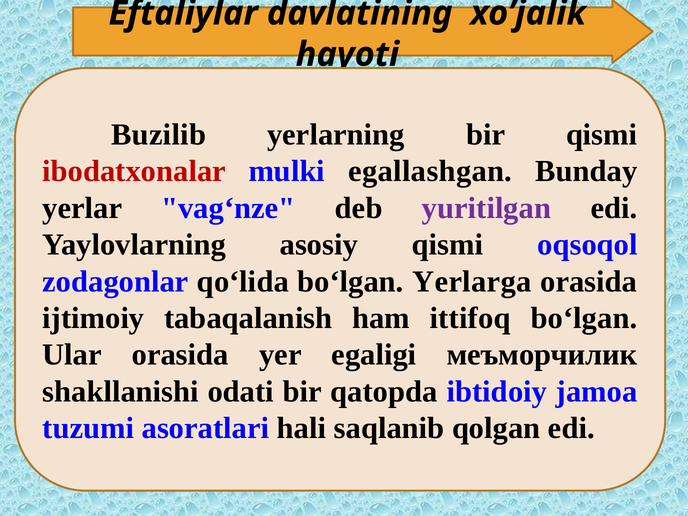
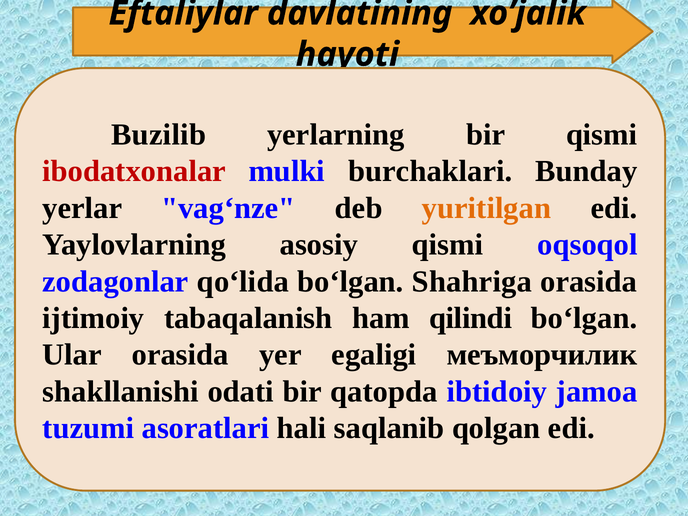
egallashgan: egallashgan -> burchaklari
yuritilgan colour: purple -> orange
Yerlarga: Yerlarga -> Shahriga
ittifoq: ittifoq -> qilindi
